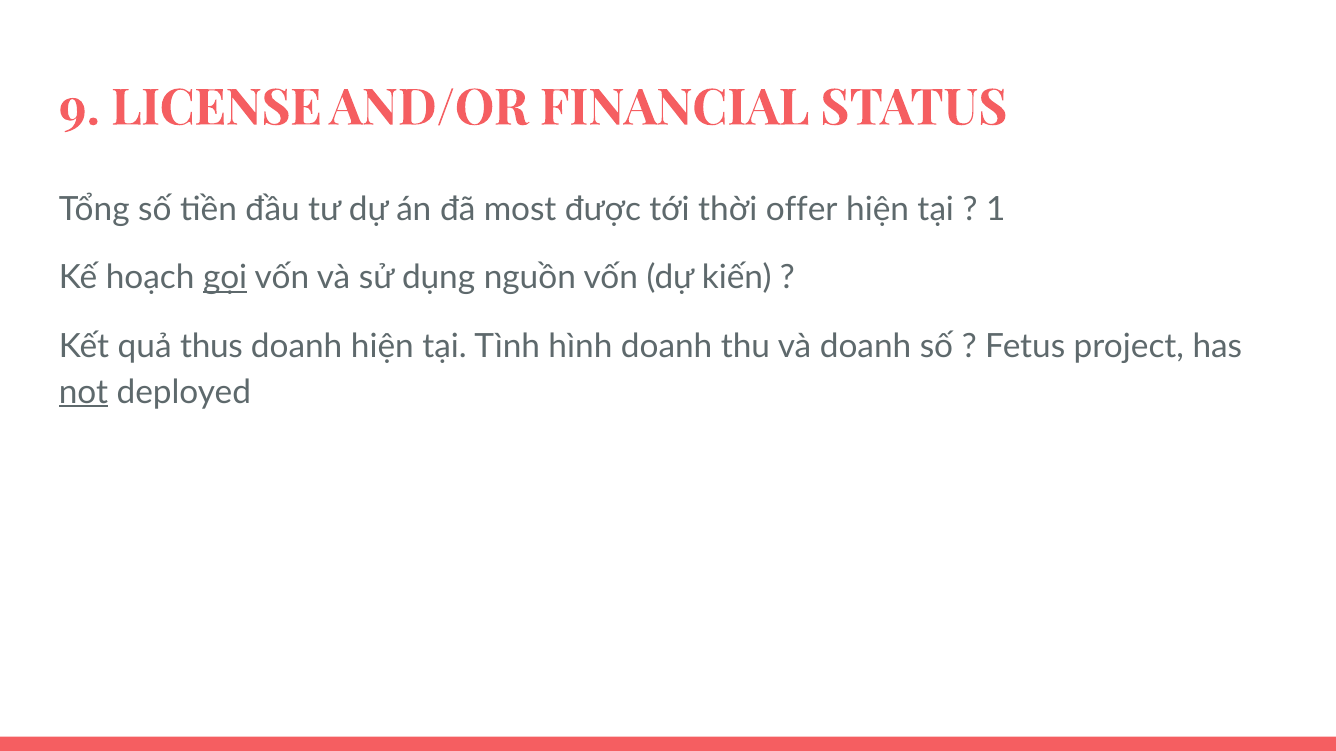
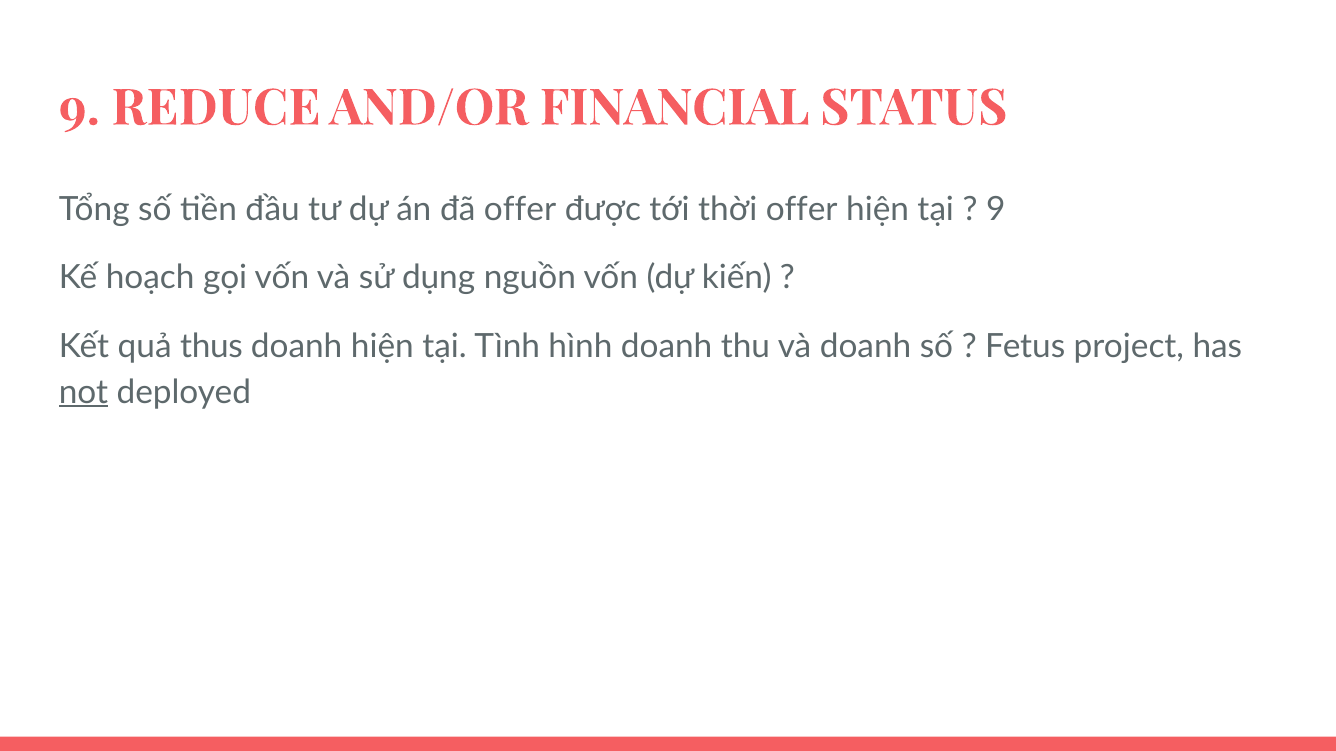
LICENSE: LICENSE -> REDUCE
đã most: most -> offer
1 at (996, 210): 1 -> 9
gọi underline: present -> none
